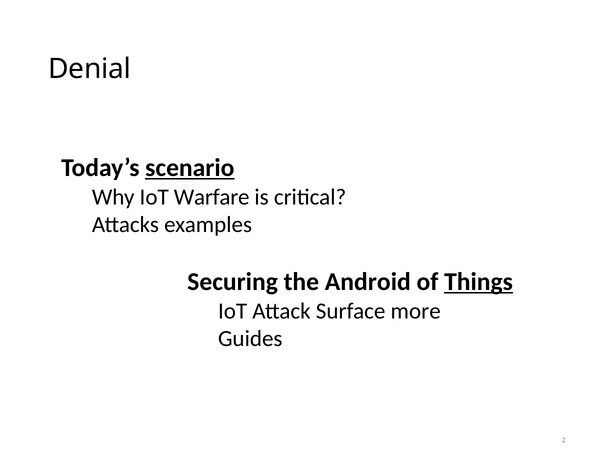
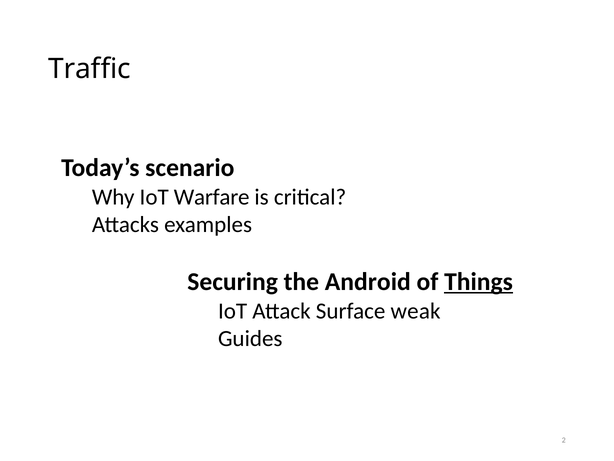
Denial: Denial -> Traffic
scenario underline: present -> none
more: more -> weak
